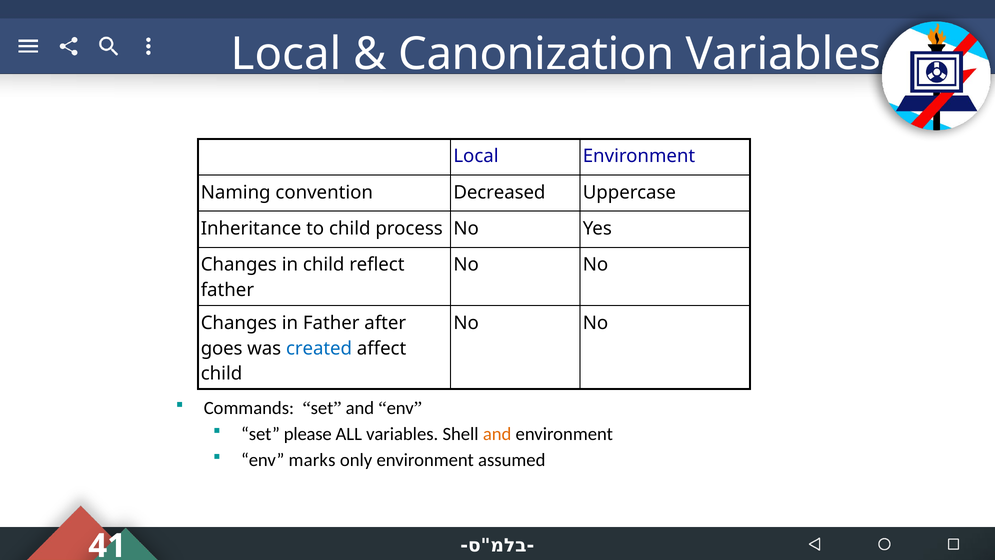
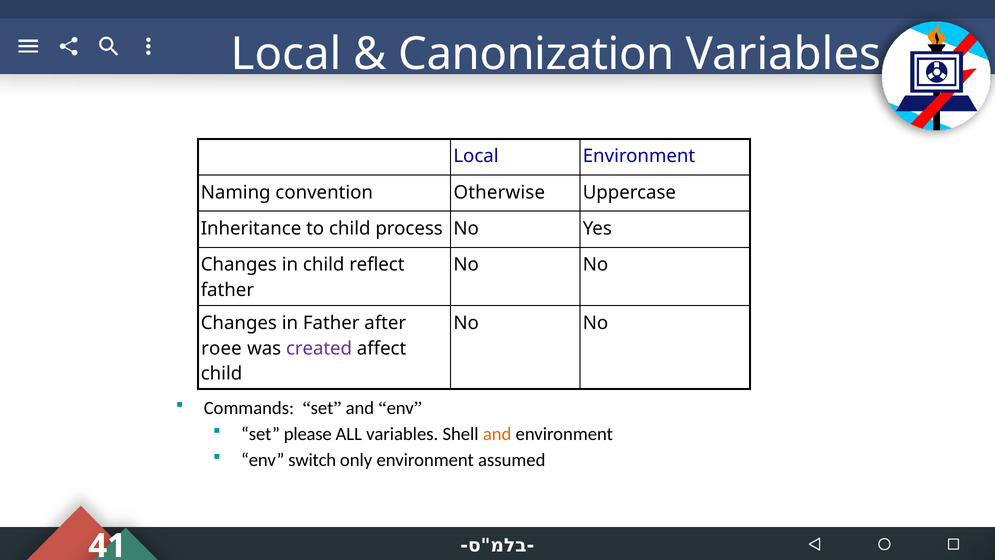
Decreased: Decreased -> Otherwise
goes: goes -> roee
created colour: blue -> purple
marks: marks -> switch
